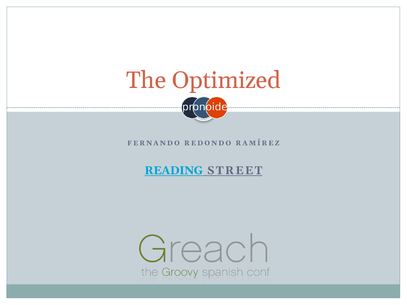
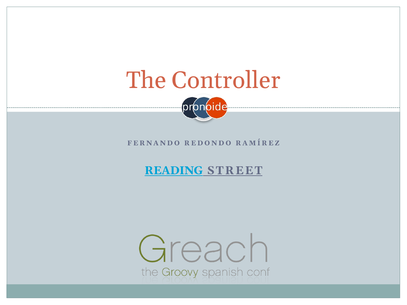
Optimized: Optimized -> Controller
